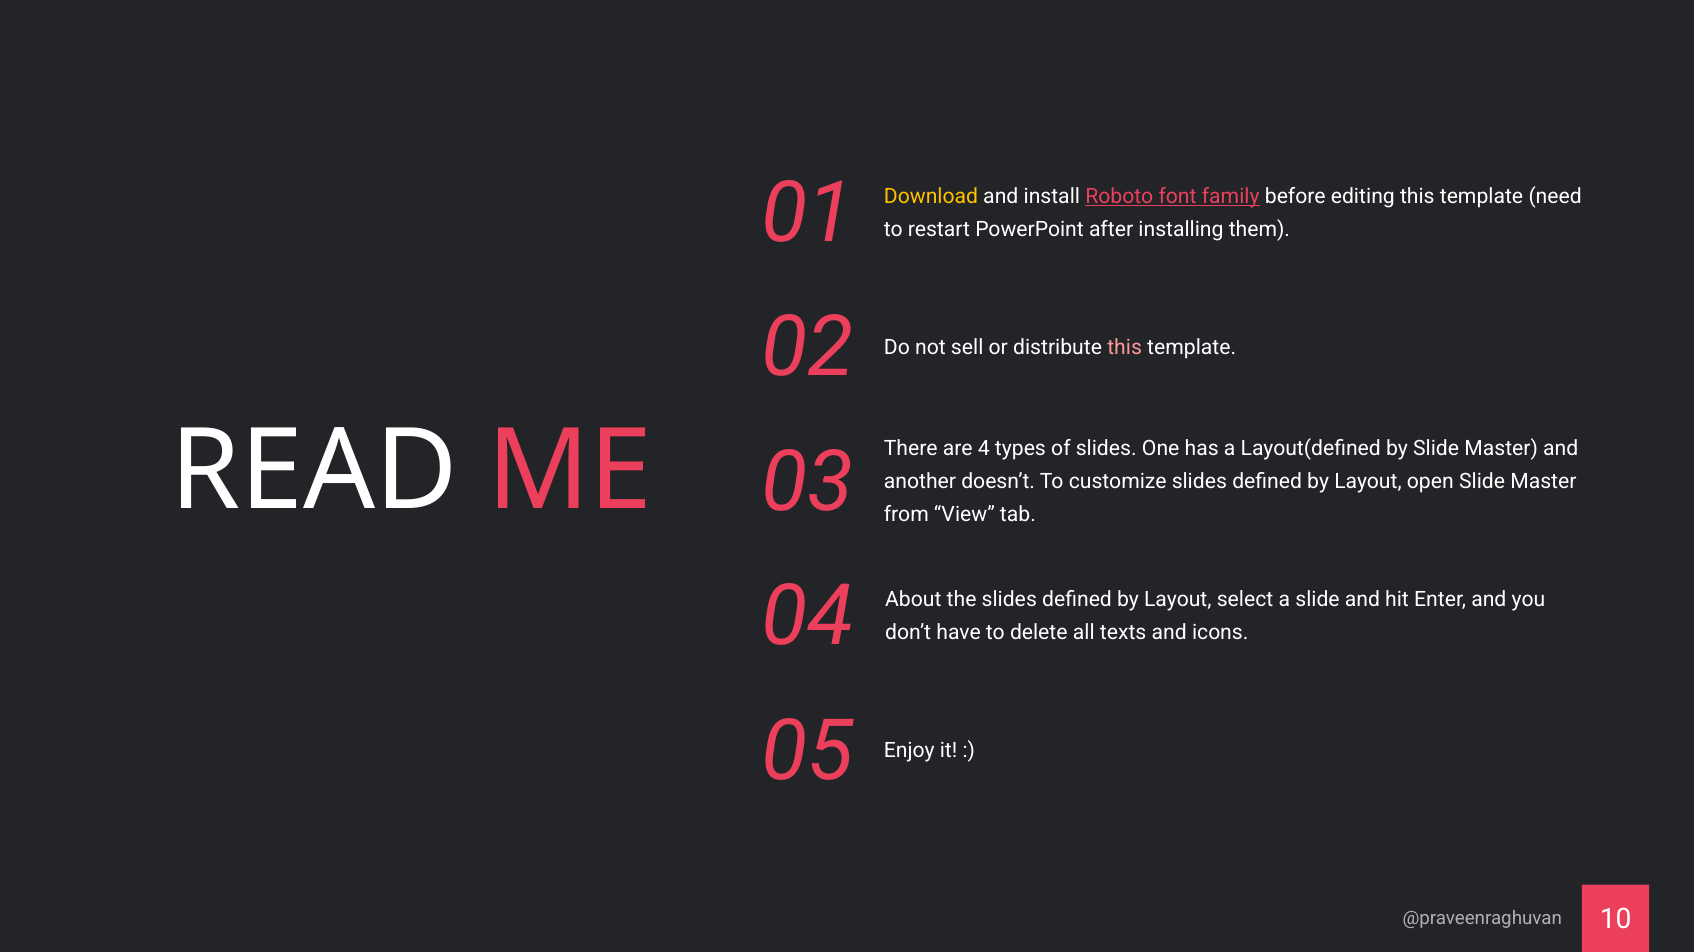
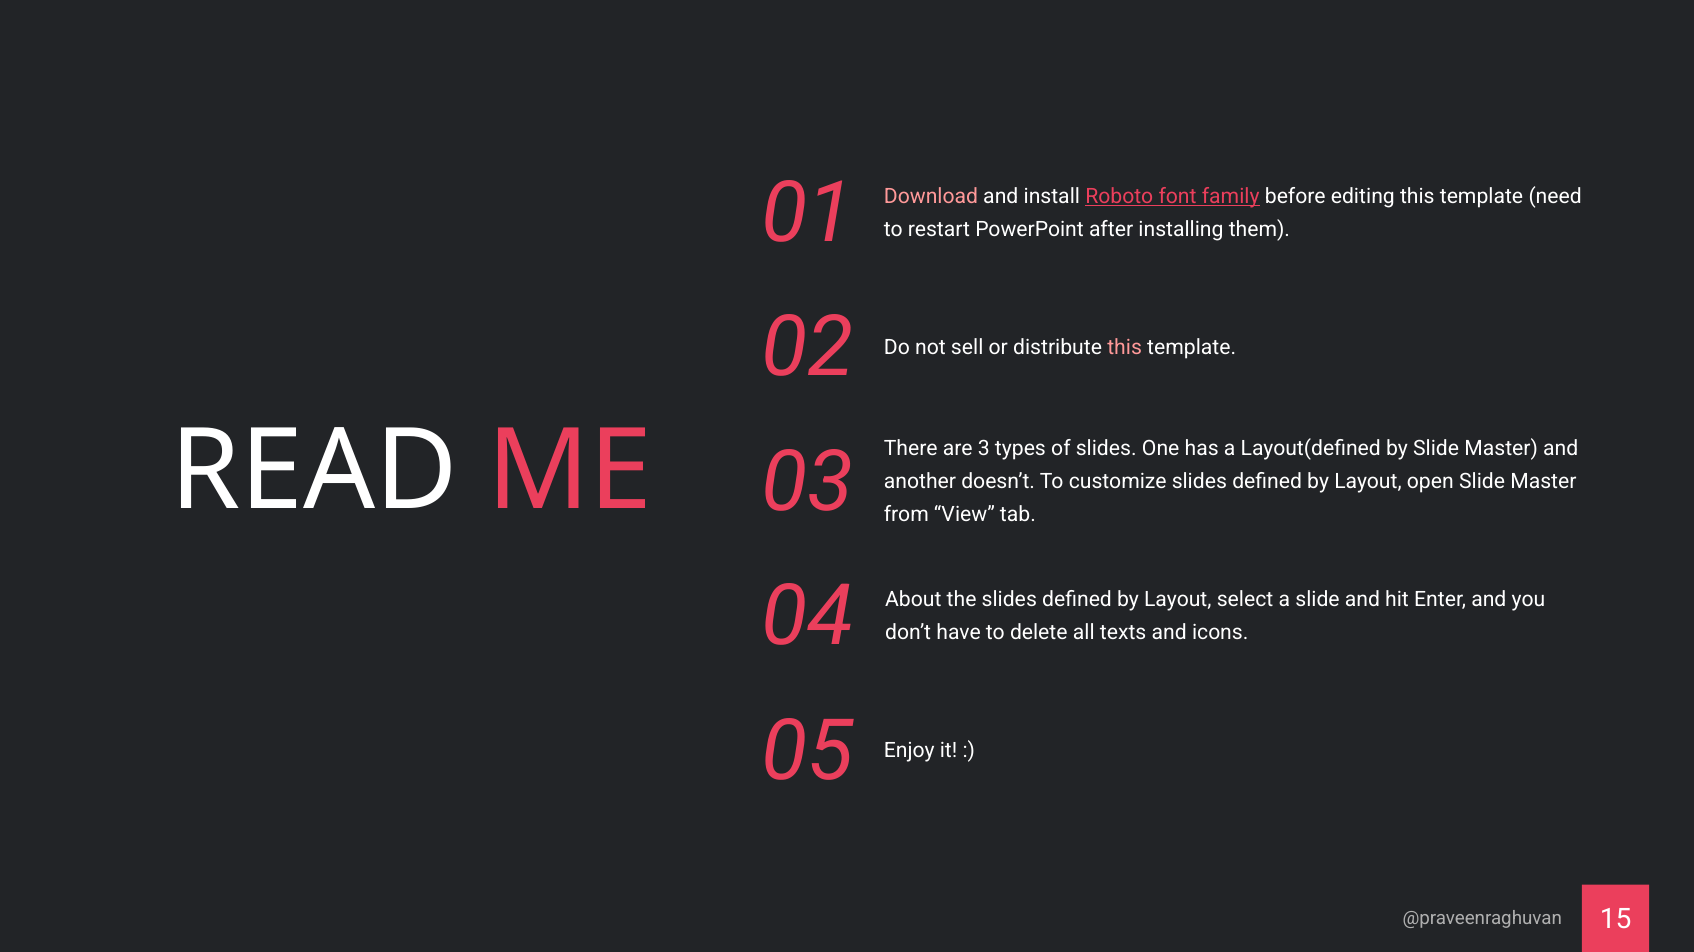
Download colour: yellow -> pink
4: 4 -> 3
10: 10 -> 15
